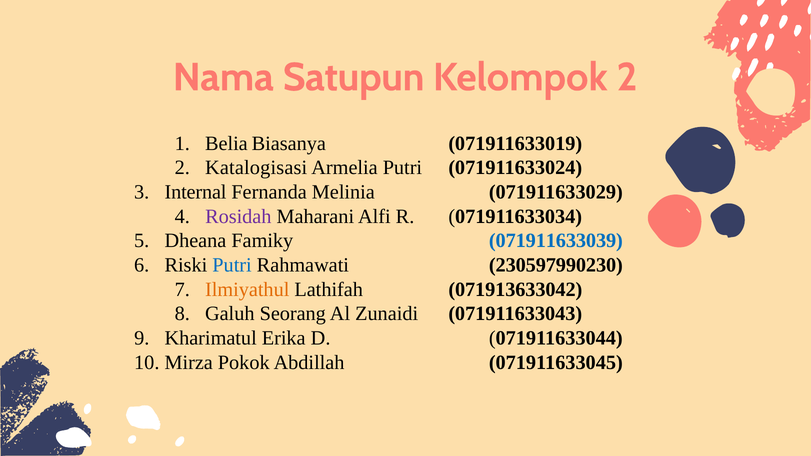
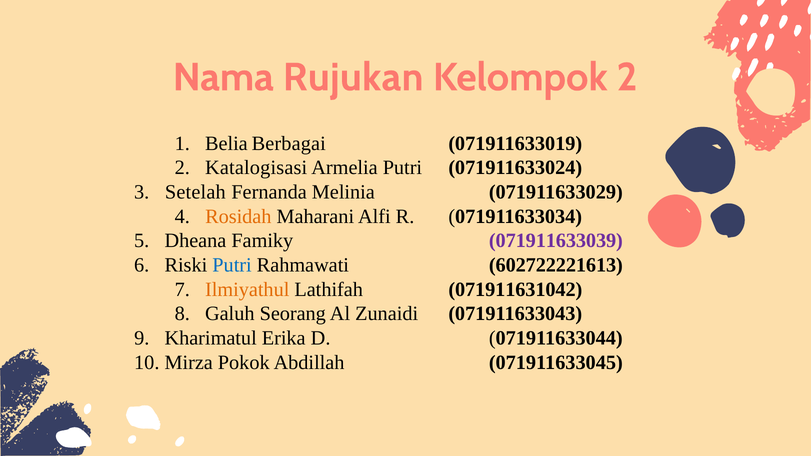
Satupun: Satupun -> Rujukan
Biasanya: Biasanya -> Berbagai
Internal: Internal -> Setelah
Rosidah colour: purple -> orange
071911633039 colour: blue -> purple
230597990230: 230597990230 -> 602722221613
071913633042: 071913633042 -> 071911631042
